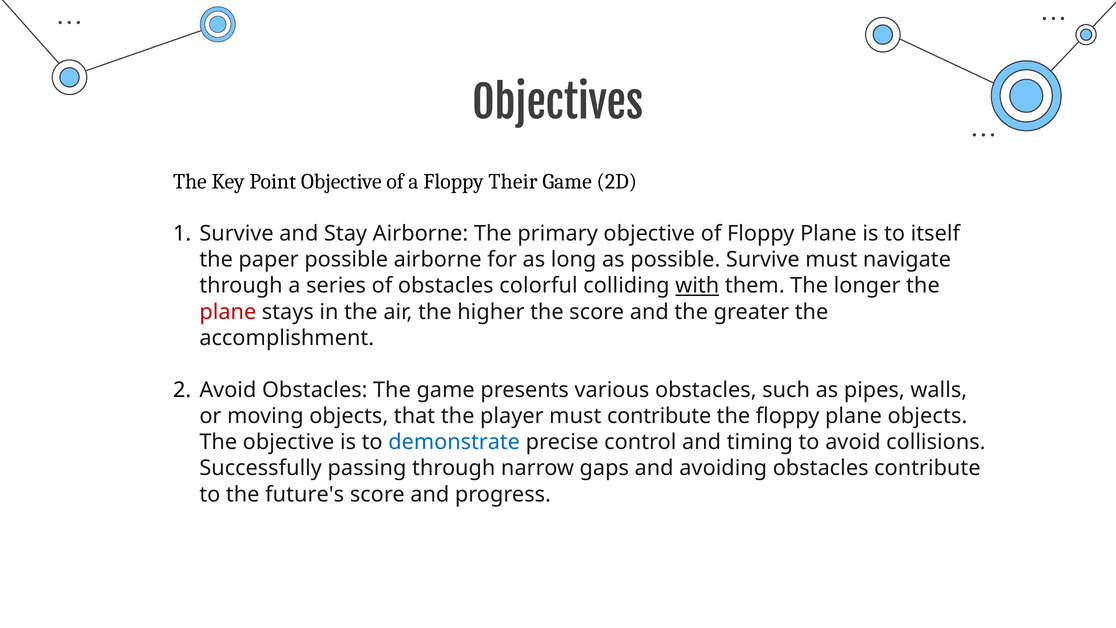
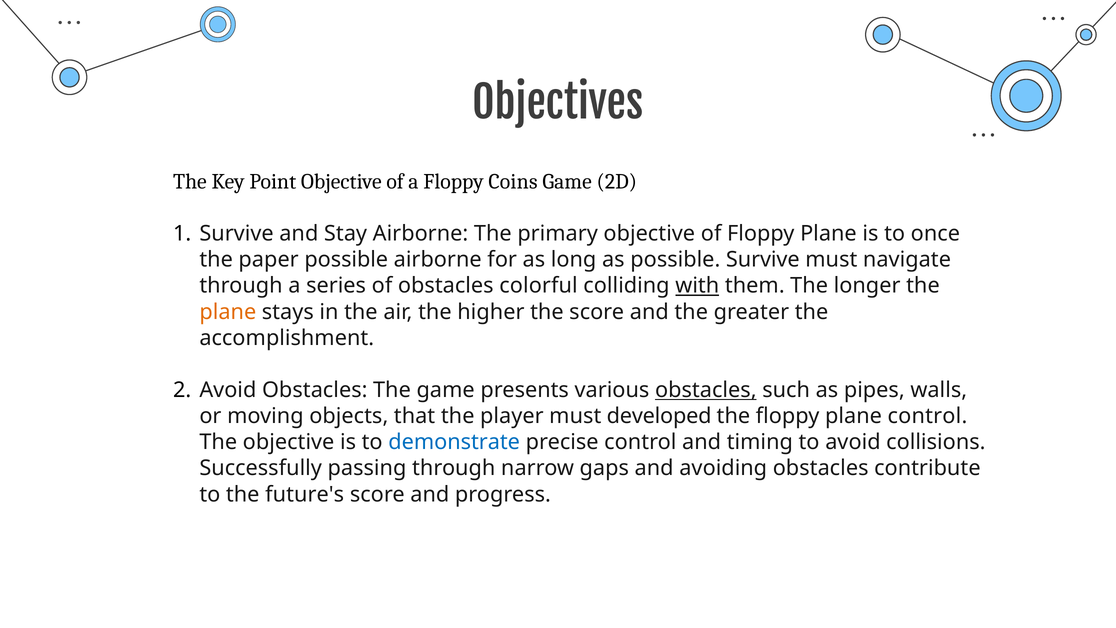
Their: Their -> Coins
itself: itself -> once
plane at (228, 312) colour: red -> orange
obstacles at (706, 390) underline: none -> present
must contribute: contribute -> developed
plane objects: objects -> control
